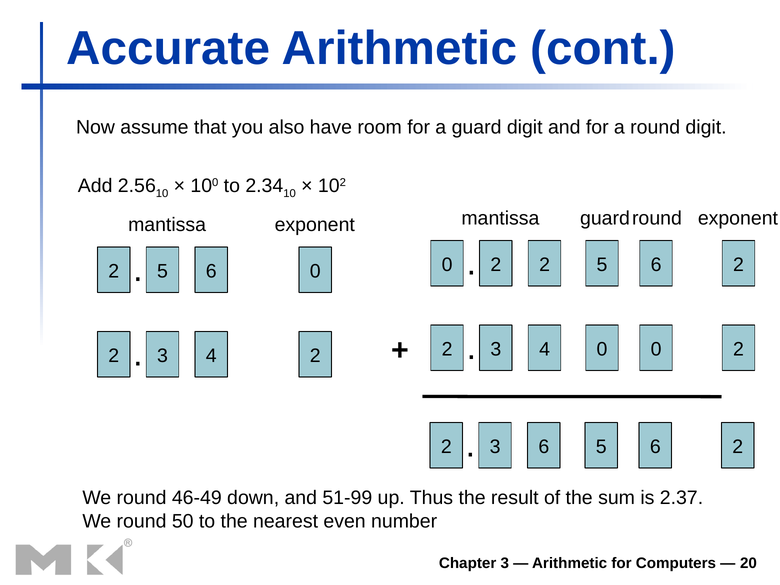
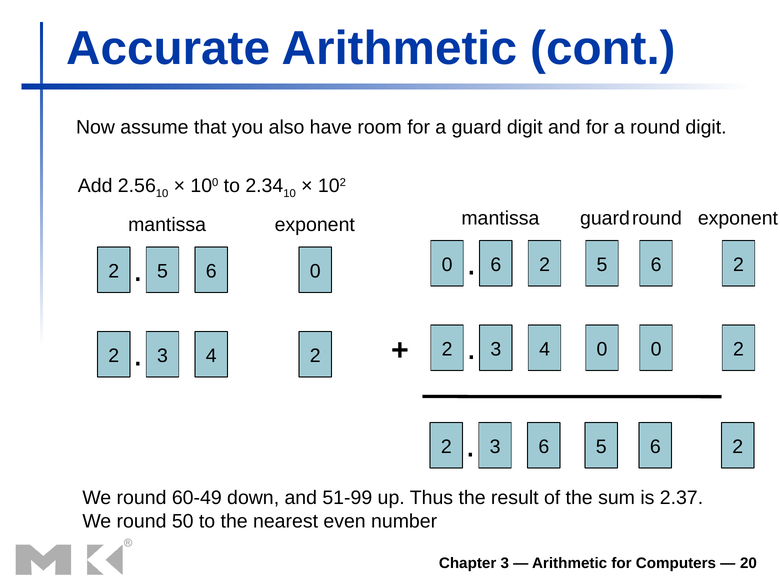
0 2: 2 -> 6
46-49: 46-49 -> 60-49
